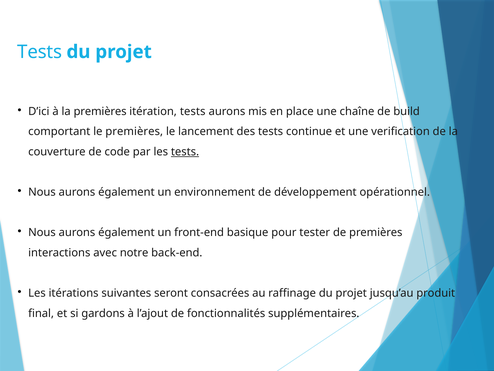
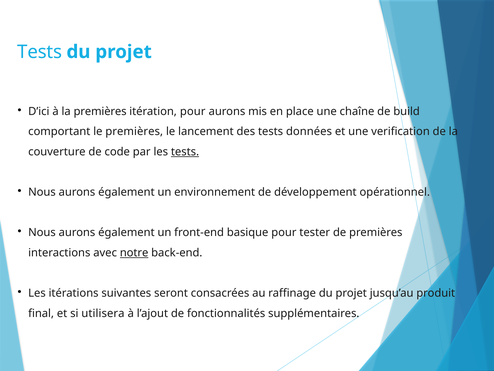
itération tests: tests -> pour
continue: continue -> données
notre underline: none -> present
gardons: gardons -> utilisera
